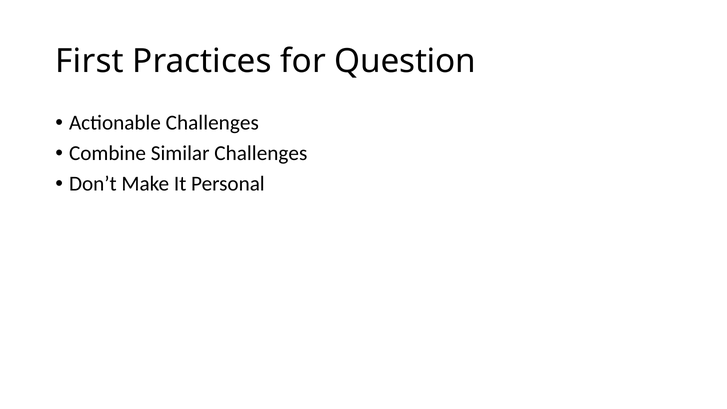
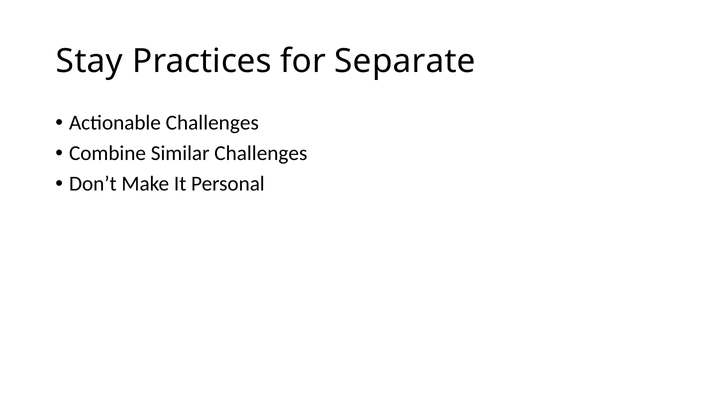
First: First -> Stay
Question: Question -> Separate
